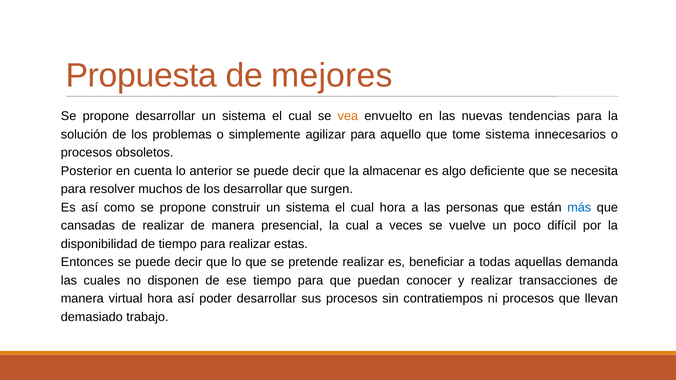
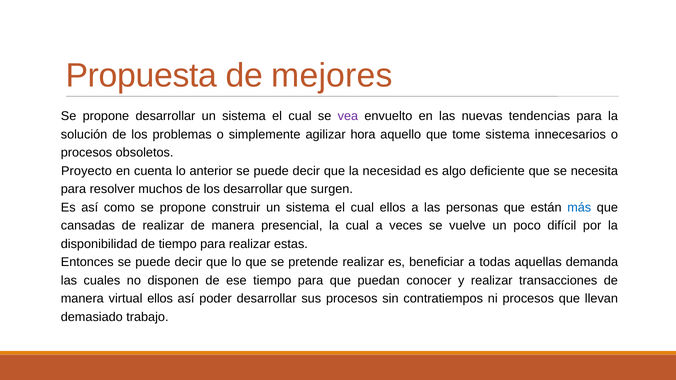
vea colour: orange -> purple
agilizar para: para -> hora
Posterior: Posterior -> Proyecto
almacenar: almacenar -> necesidad
cual hora: hora -> ellos
virtual hora: hora -> ellos
